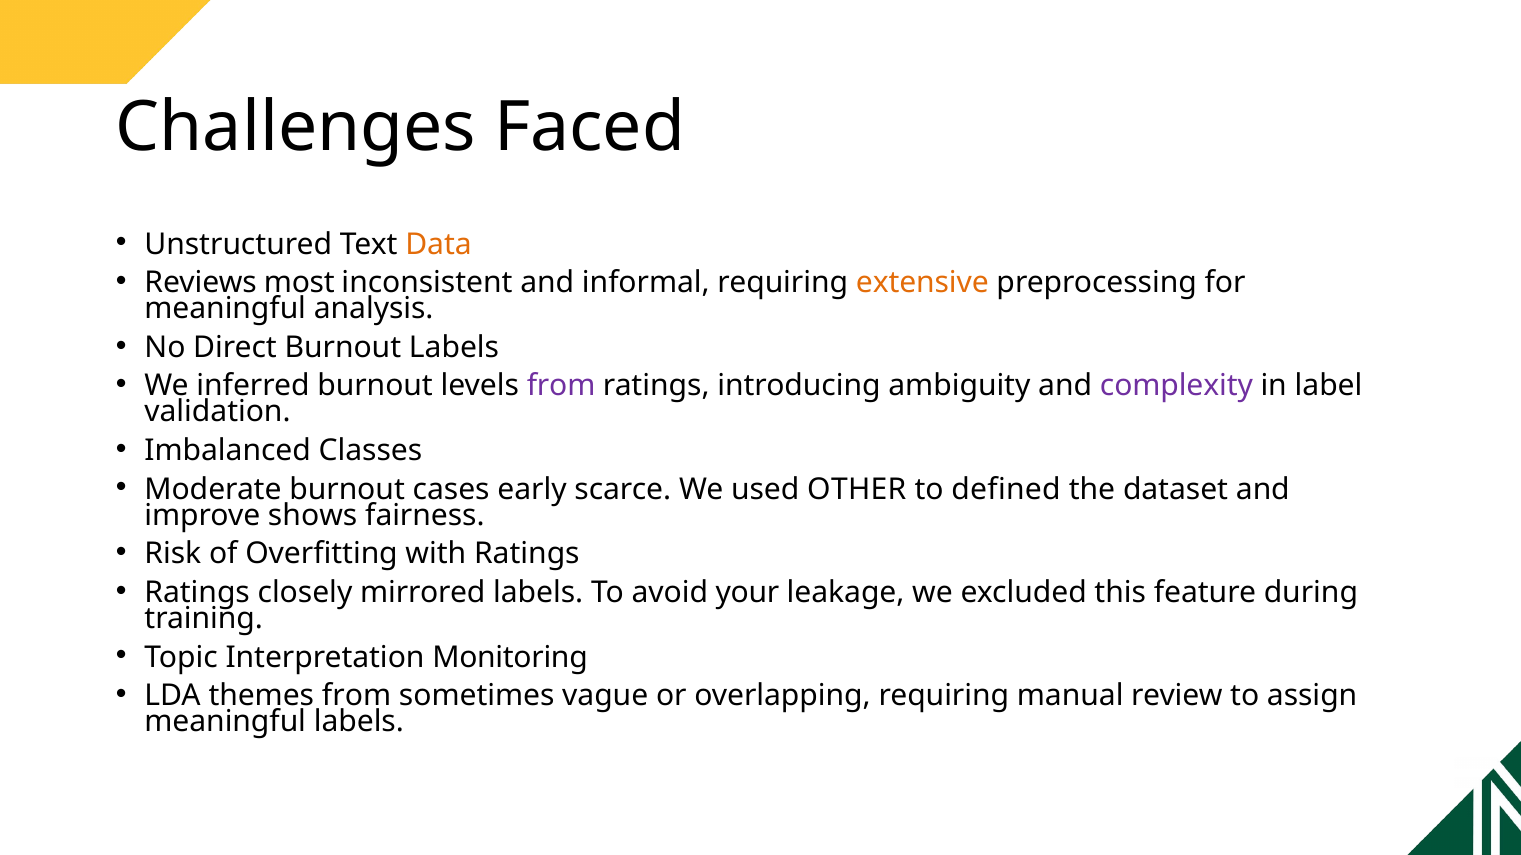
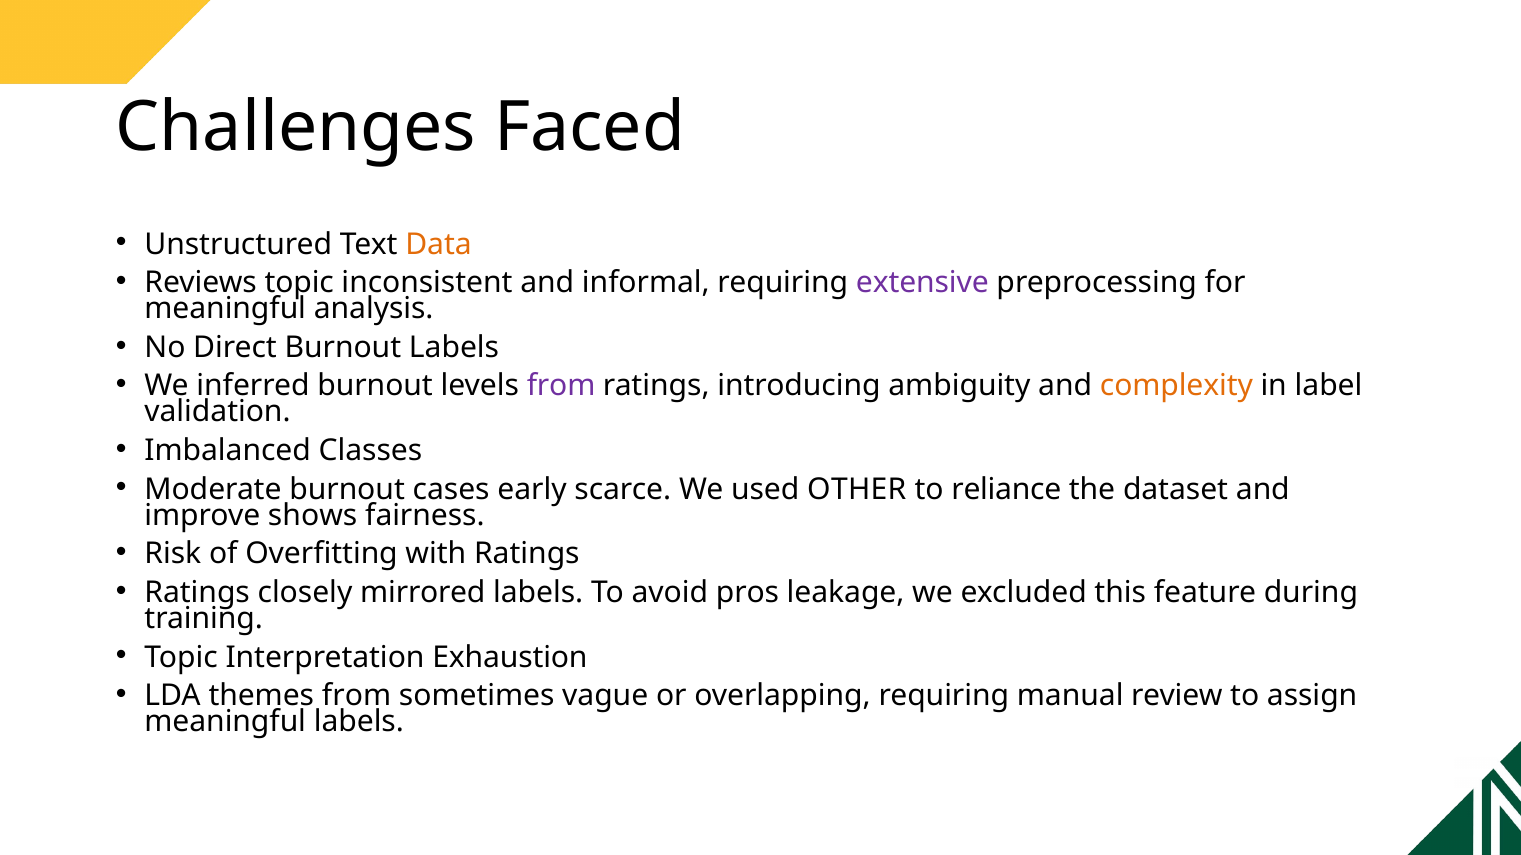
Reviews most: most -> topic
extensive colour: orange -> purple
complexity colour: purple -> orange
defined: defined -> reliance
your: your -> pros
Monitoring: Monitoring -> Exhaustion
